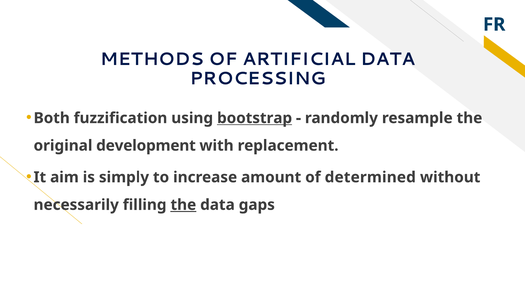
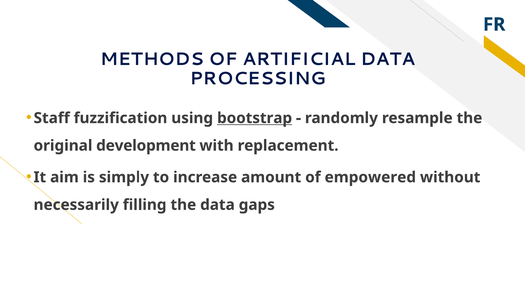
Both: Both -> Staff
determined: determined -> empowered
the at (183, 205) underline: present -> none
